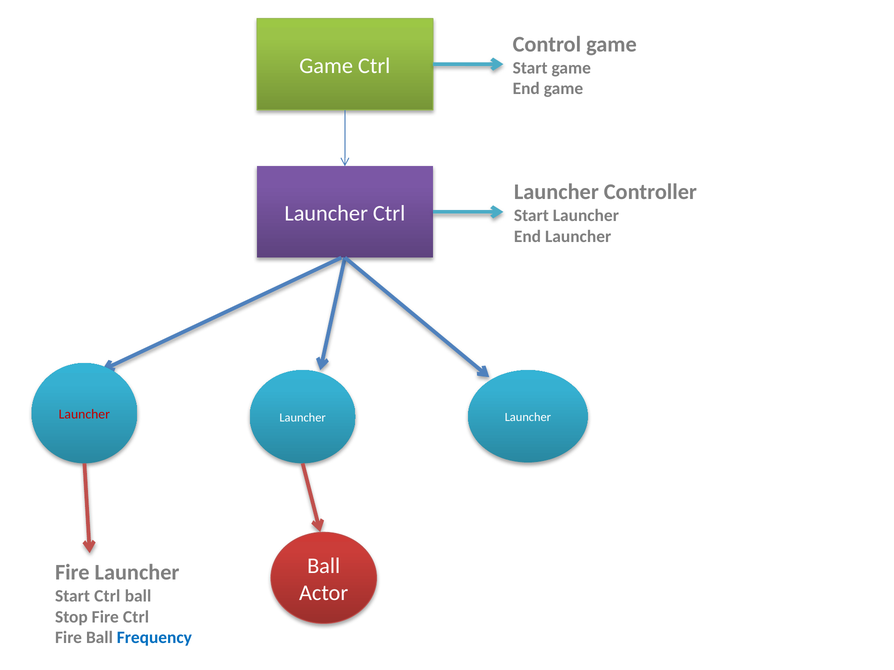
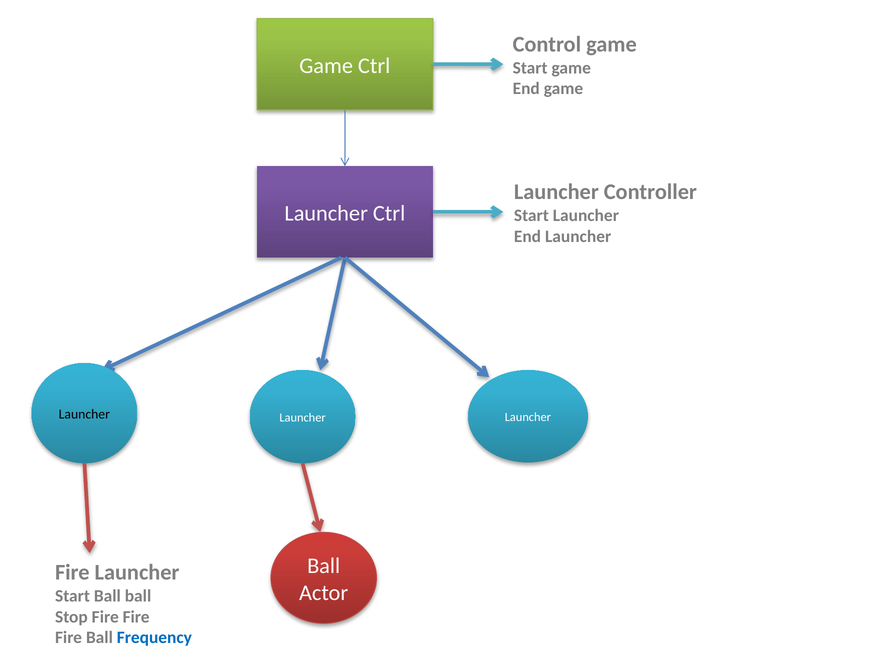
Launcher at (84, 414) colour: red -> black
Start Ctrl: Ctrl -> Ball
Stop Fire Ctrl: Ctrl -> Fire
